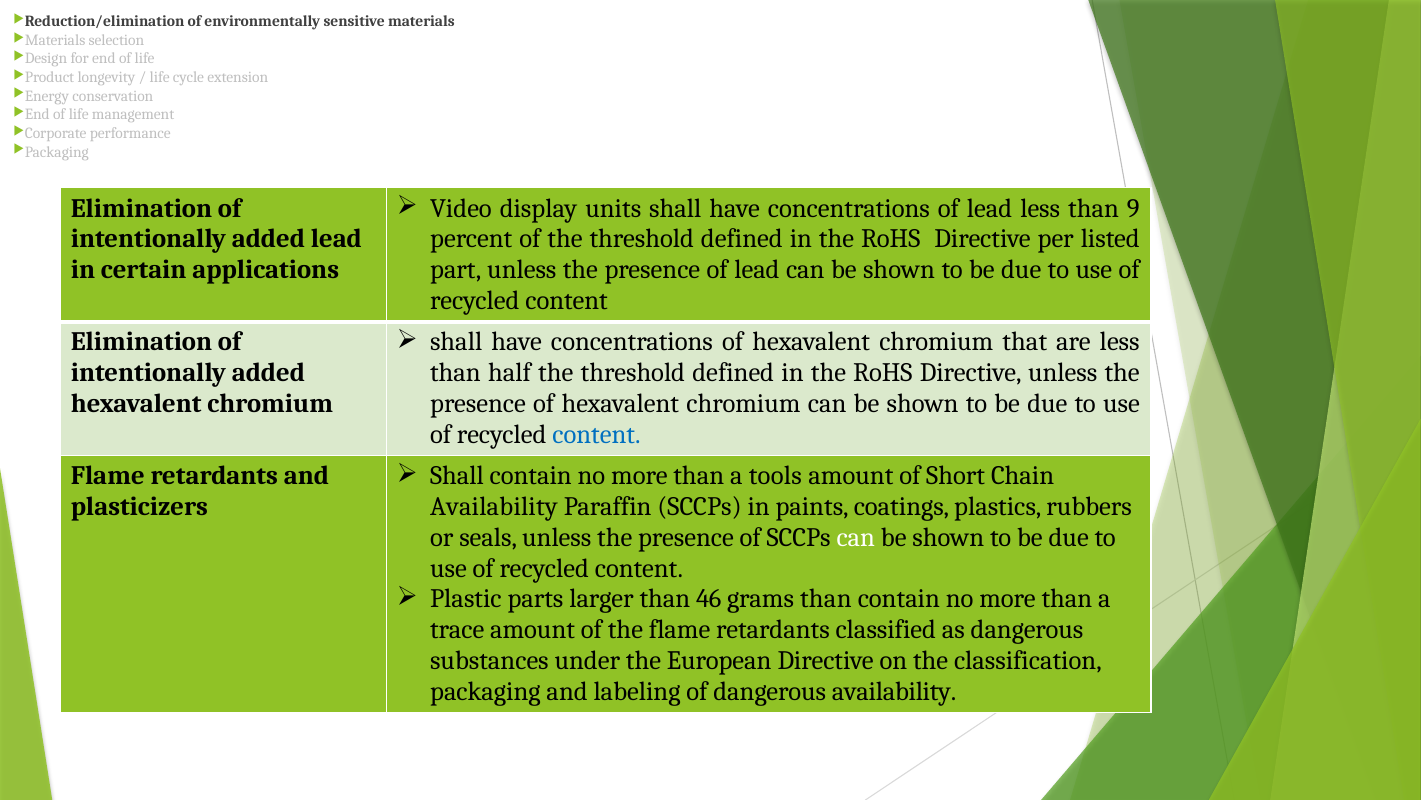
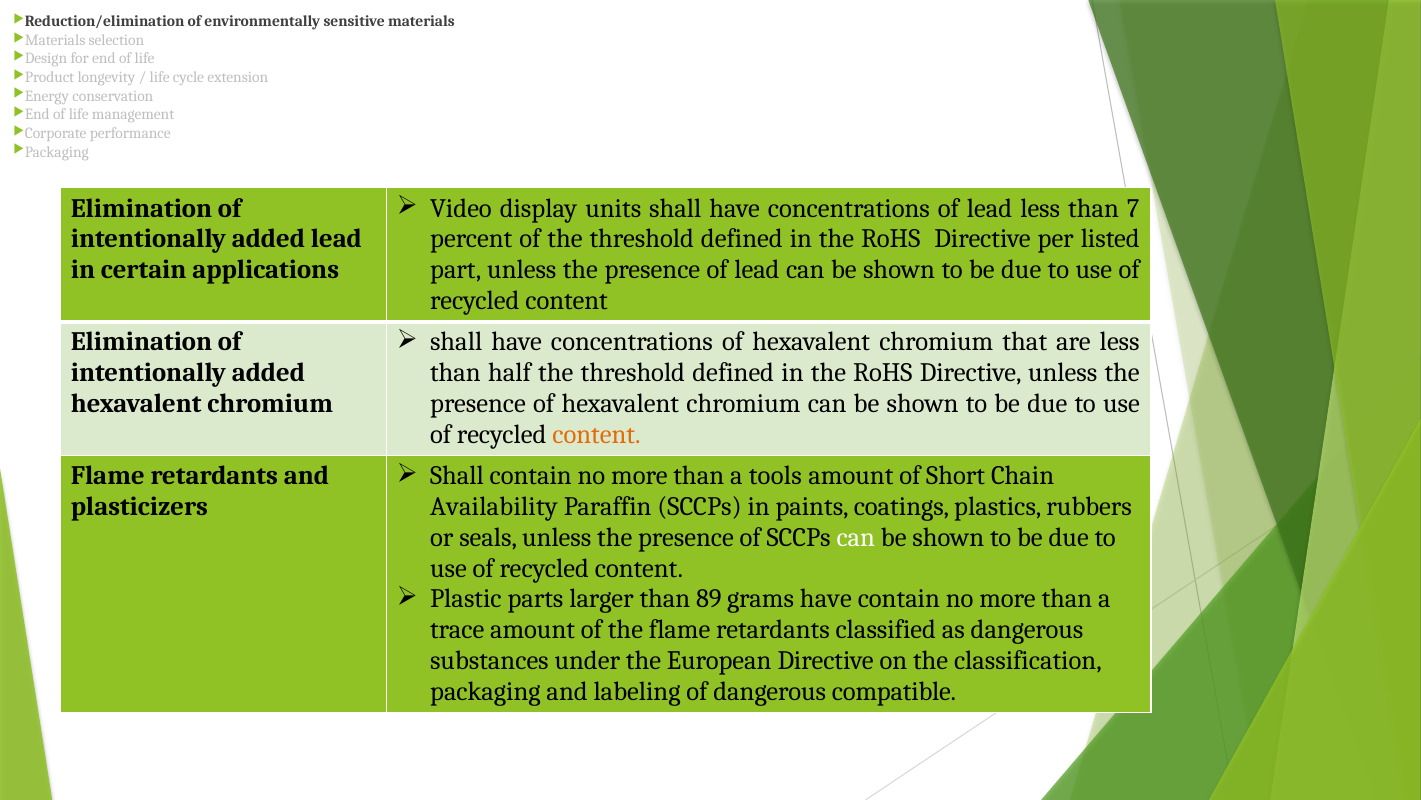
9: 9 -> 7
content at (596, 434) colour: blue -> orange
46: 46 -> 89
grams than: than -> have
dangerous availability: availability -> compatible
